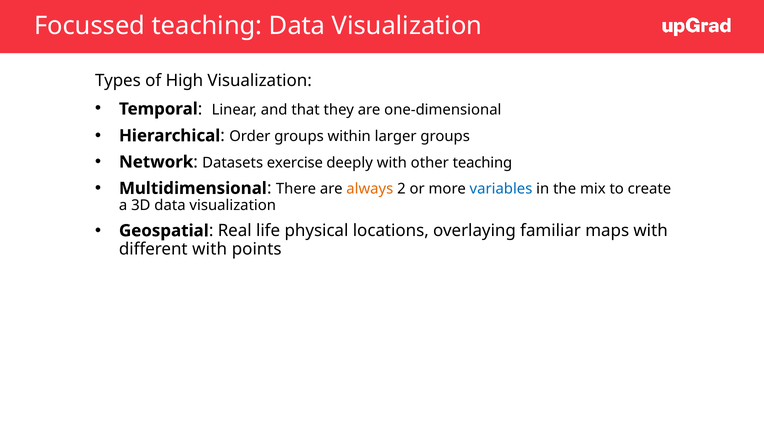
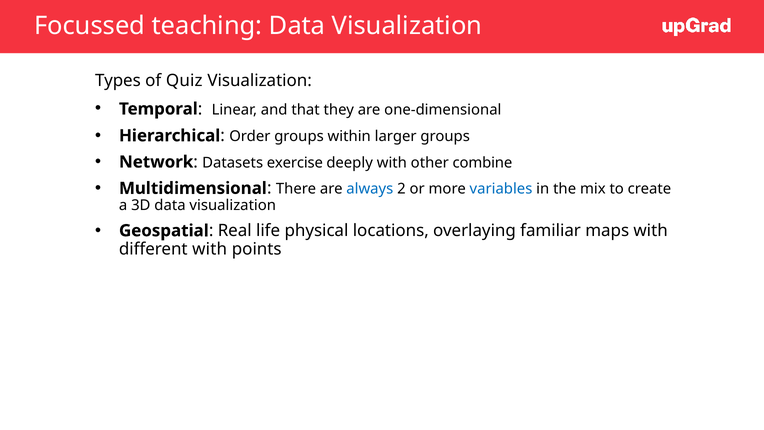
High: High -> Quiz
other teaching: teaching -> combine
always colour: orange -> blue
